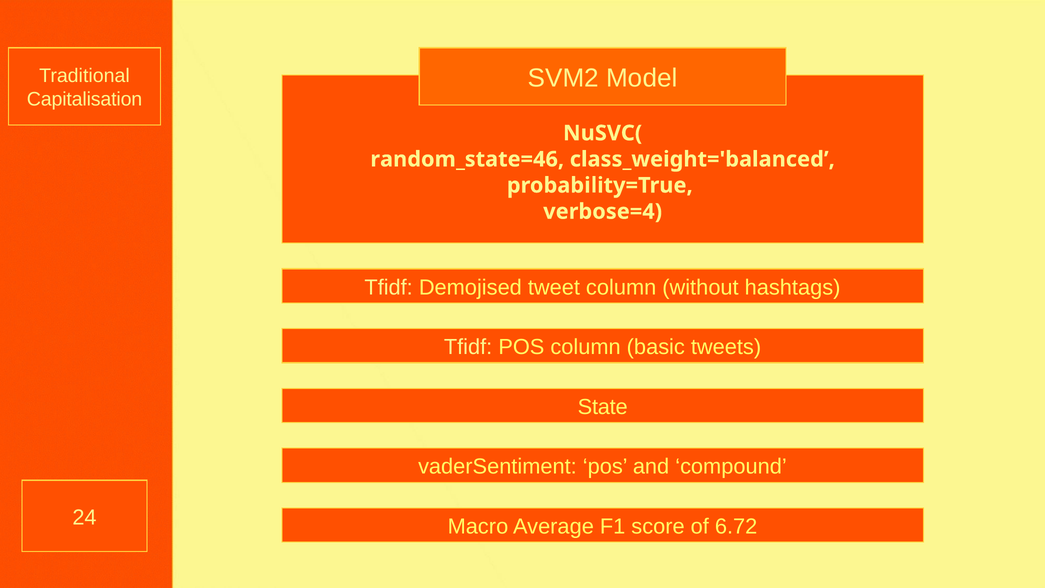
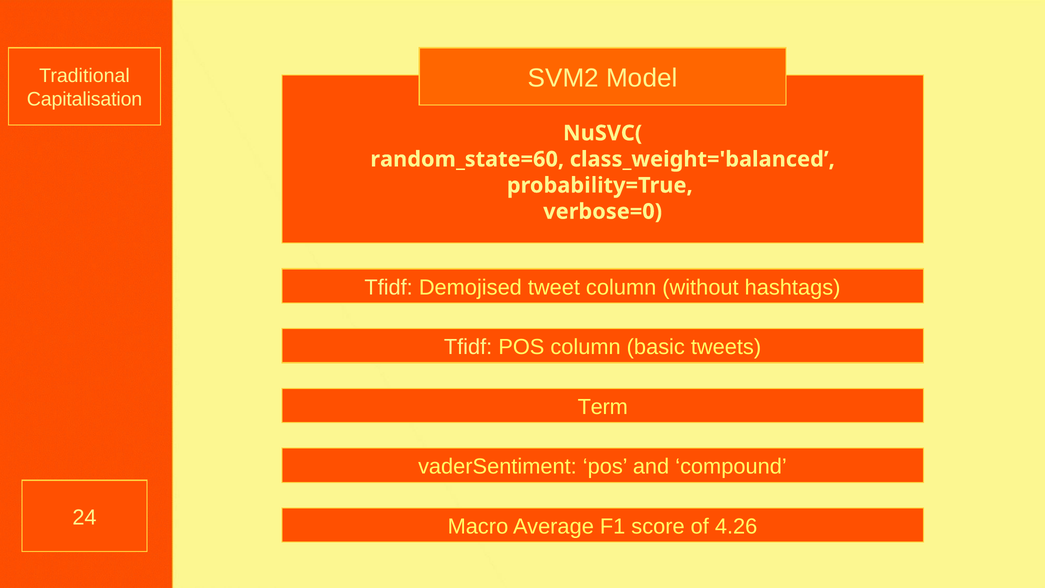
random_state=46: random_state=46 -> random_state=60
verbose=4: verbose=4 -> verbose=0
State: State -> Term
6.72: 6.72 -> 4.26
